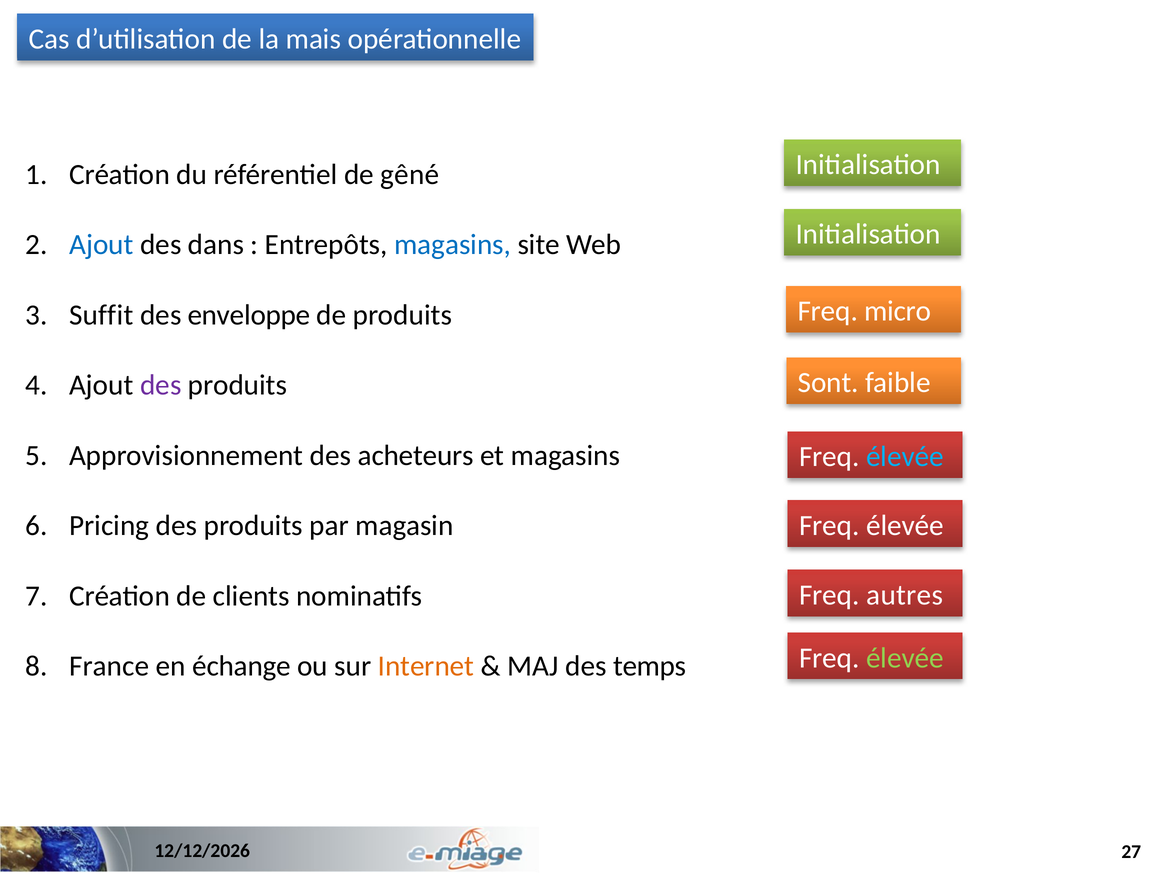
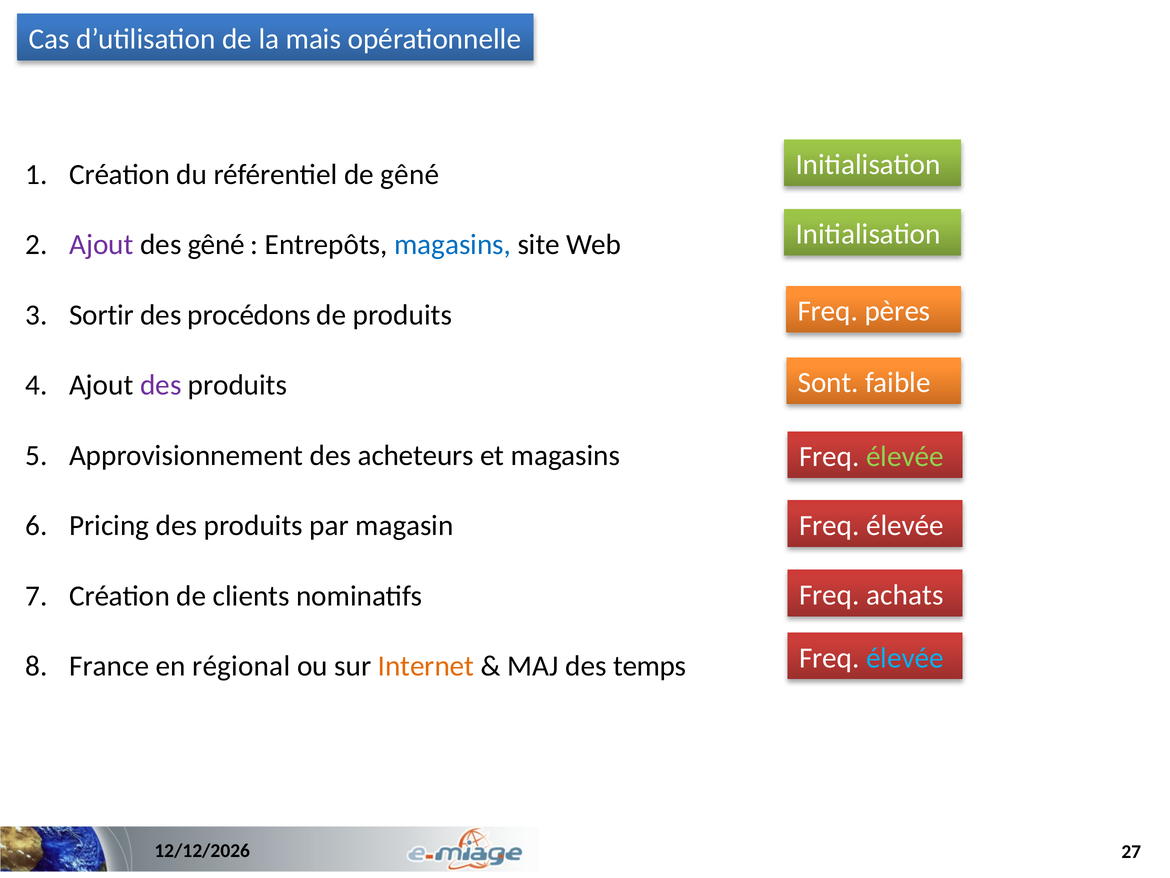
Ajout at (101, 245) colour: blue -> purple
des dans: dans -> gêné
micro: micro -> pères
Suffit: Suffit -> Sortir
enveloppe: enveloppe -> procédons
élevée at (905, 457) colour: light blue -> light green
autres: autres -> achats
élevée at (905, 658) colour: light green -> light blue
échange: échange -> régional
